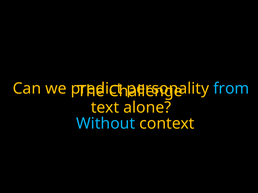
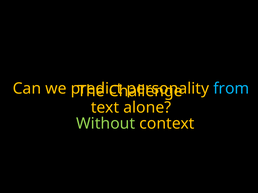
Without colour: light blue -> light green
